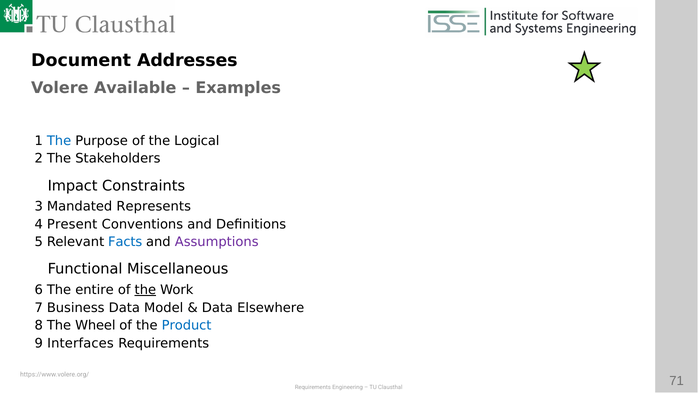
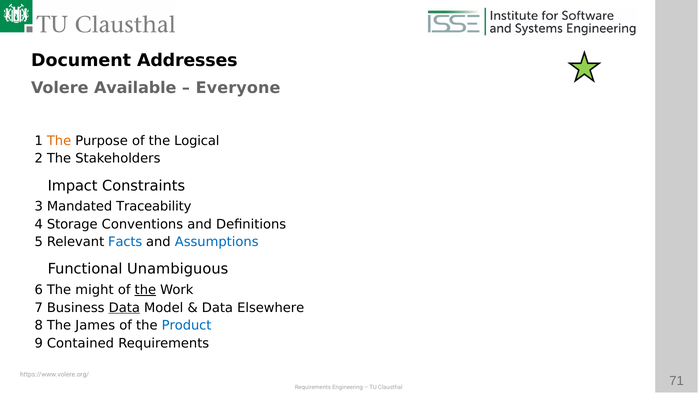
Examples: Examples -> Everyone
The at (59, 141) colour: blue -> orange
Represents: Represents -> Traceability
Present: Present -> Storage
Assumptions colour: purple -> blue
Miscellaneous: Miscellaneous -> Unambiguous
entire: entire -> might
Data at (124, 307) underline: none -> present
Wheel: Wheel -> James
Interfaces: Interfaces -> Contained
